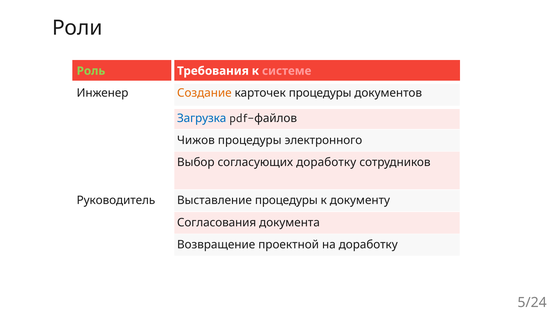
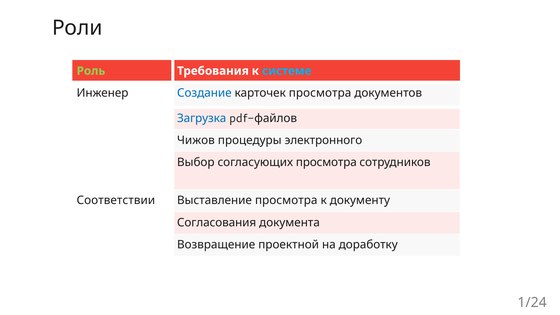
системе colour: pink -> light blue
Создание colour: orange -> blue
карточек процедуры: процедуры -> просмотра
согласующих доработку: доработку -> просмотра
Руководитель: Руководитель -> Соответствии
Выставление процедуры: процедуры -> просмотра
5/24: 5/24 -> 1/24
